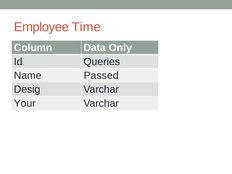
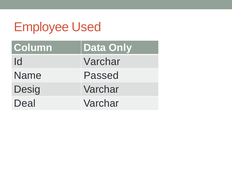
Time: Time -> Used
Id Queries: Queries -> Varchar
Your: Your -> Deal
